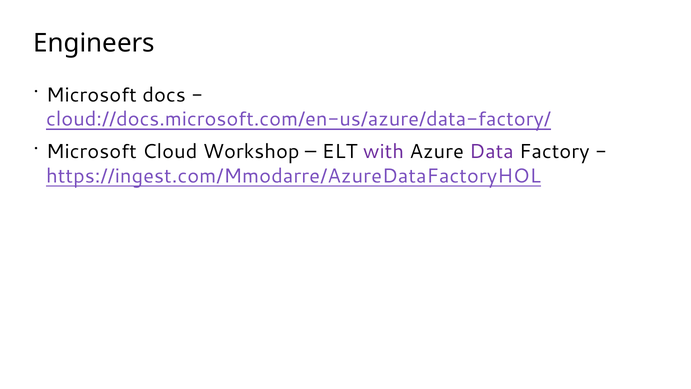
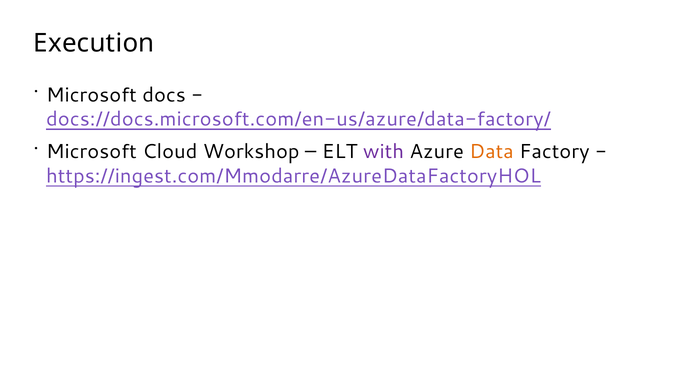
Engineers: Engineers -> Execution
cloud://docs.microsoft.com/en-us/azure/data-factory/: cloud://docs.microsoft.com/en-us/azure/data-factory/ -> docs://docs.microsoft.com/en-us/azure/data-factory/
Data colour: purple -> orange
